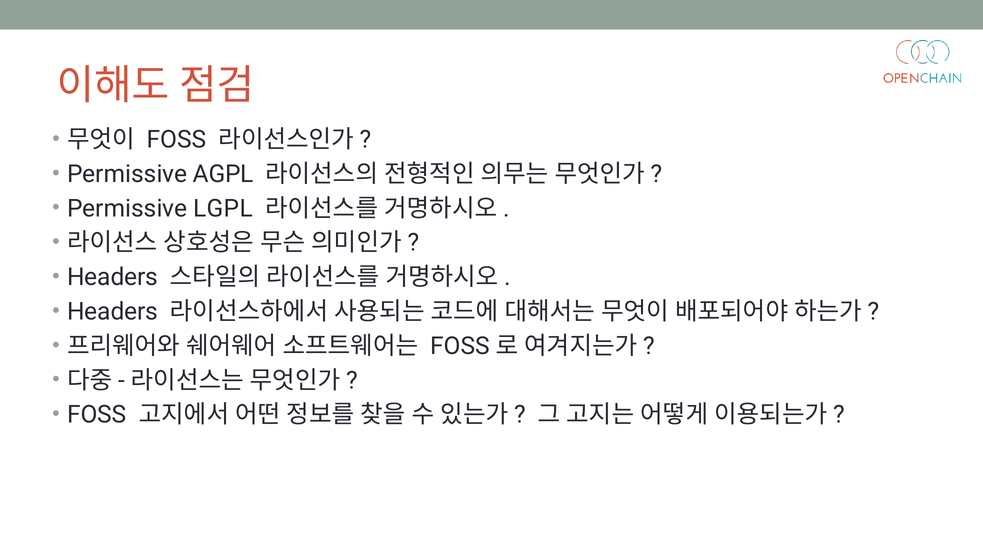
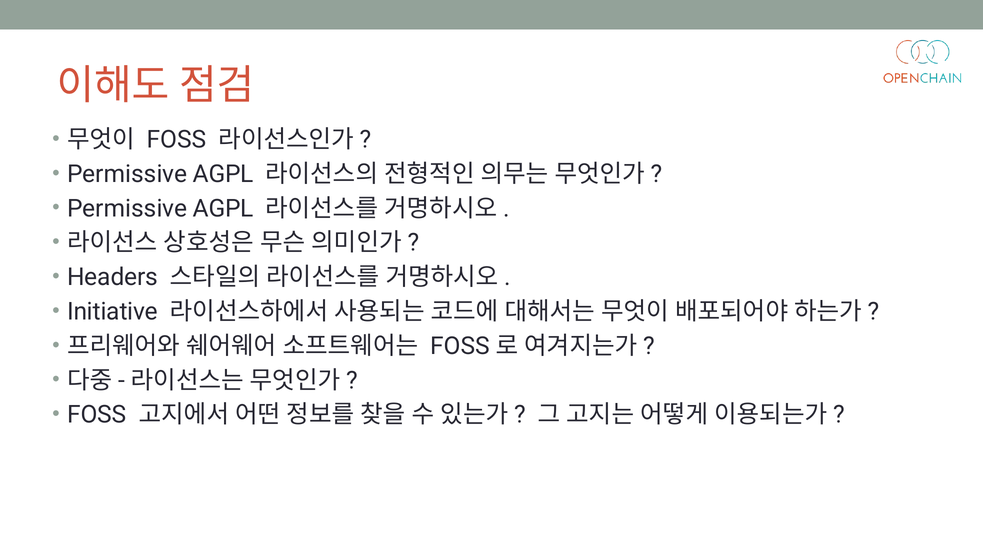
LGPL at (223, 208): LGPL -> AGPL
Headers at (113, 312): Headers -> Initiative
